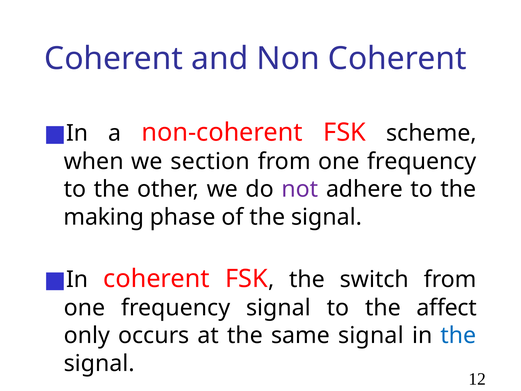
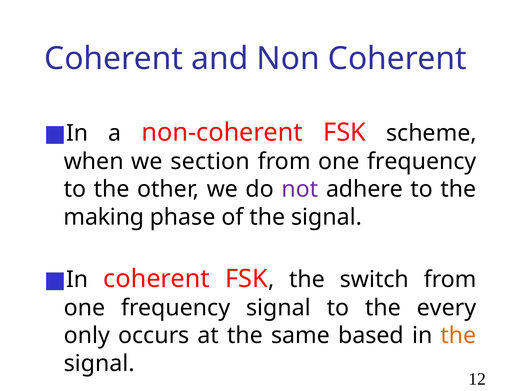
affect: affect -> every
same signal: signal -> based
the at (458, 335) colour: blue -> orange
